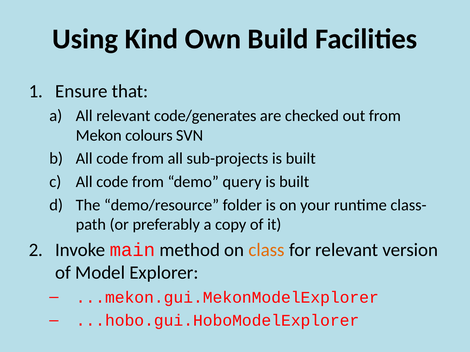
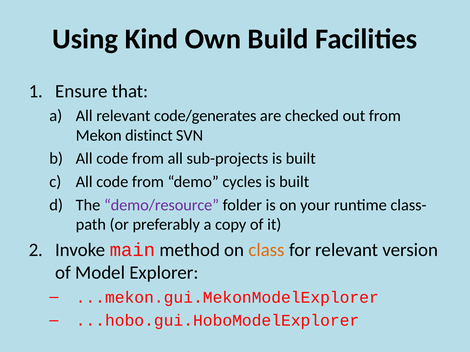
colours: colours -> distinct
query: query -> cycles
demo/resource colour: black -> purple
